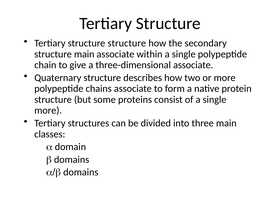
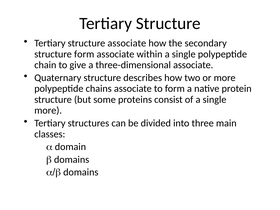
structure structure: structure -> associate
structure main: main -> form
